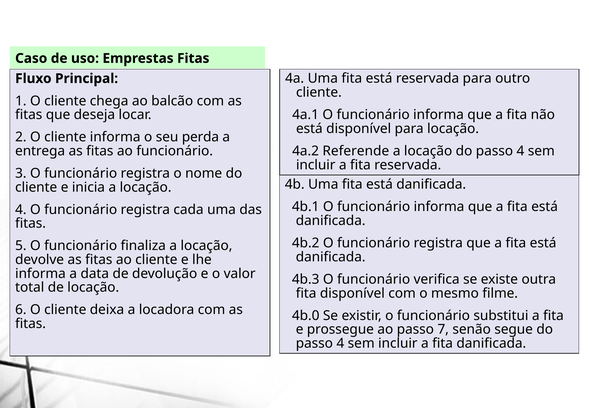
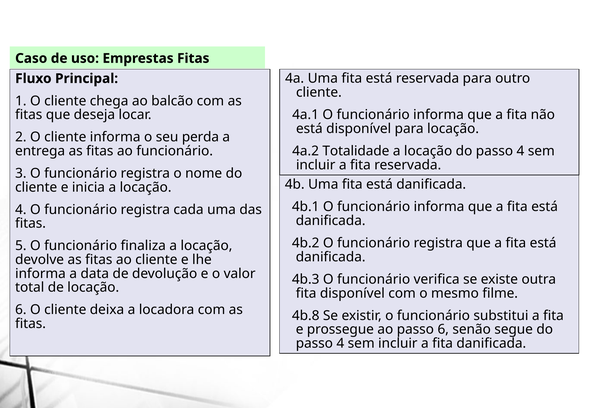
Referende: Referende -> Totalidade
4b.0: 4b.0 -> 4b.8
passo 7: 7 -> 6
